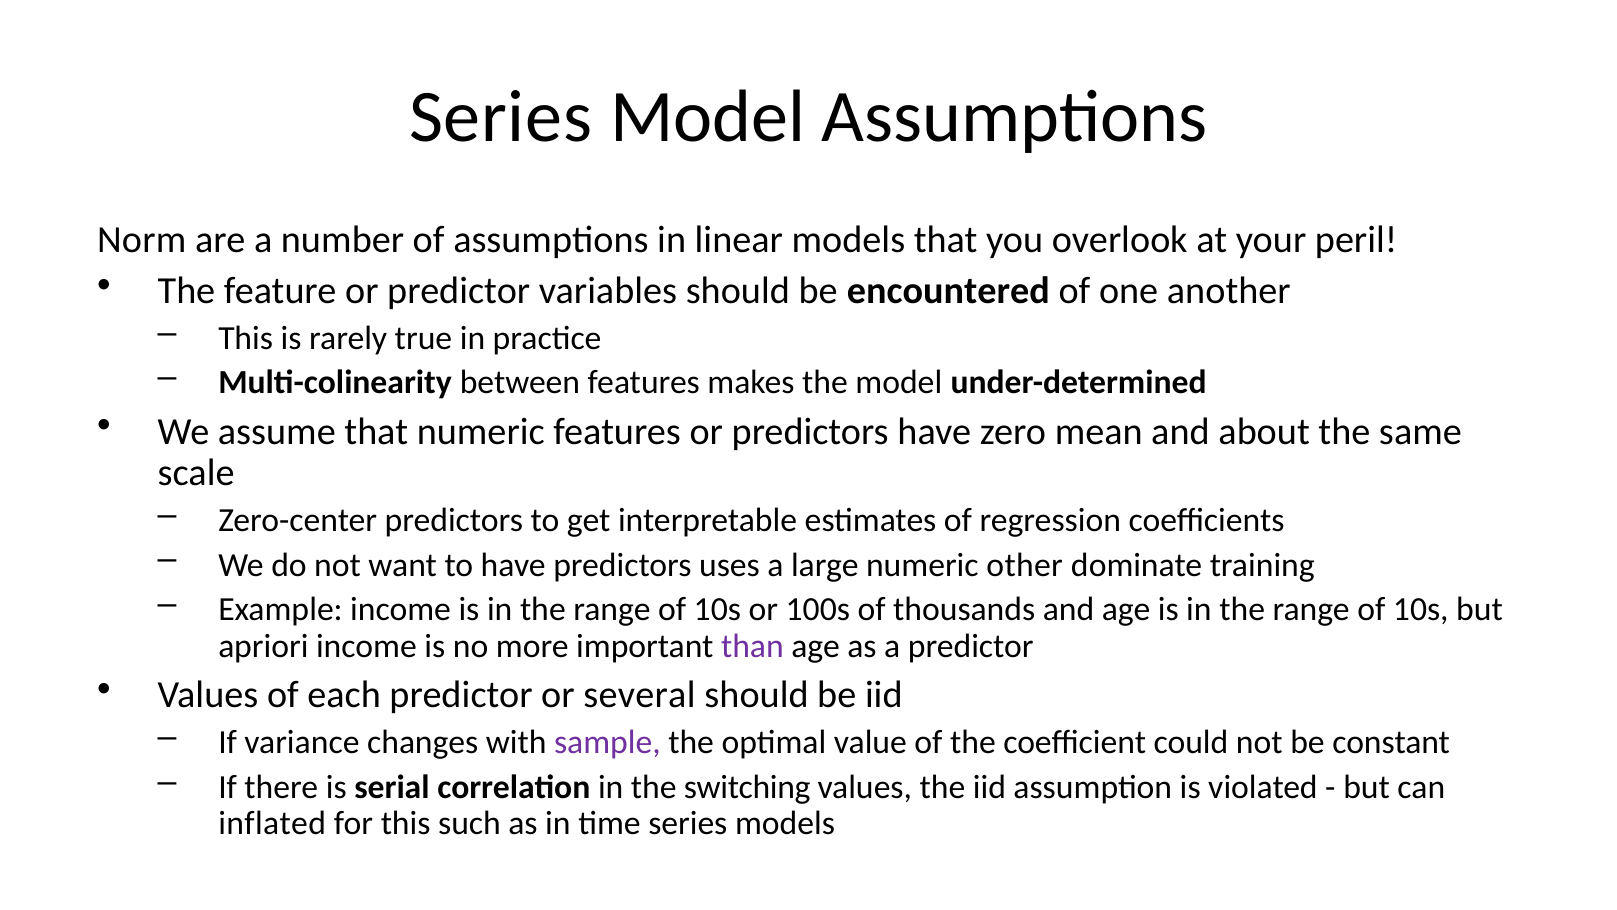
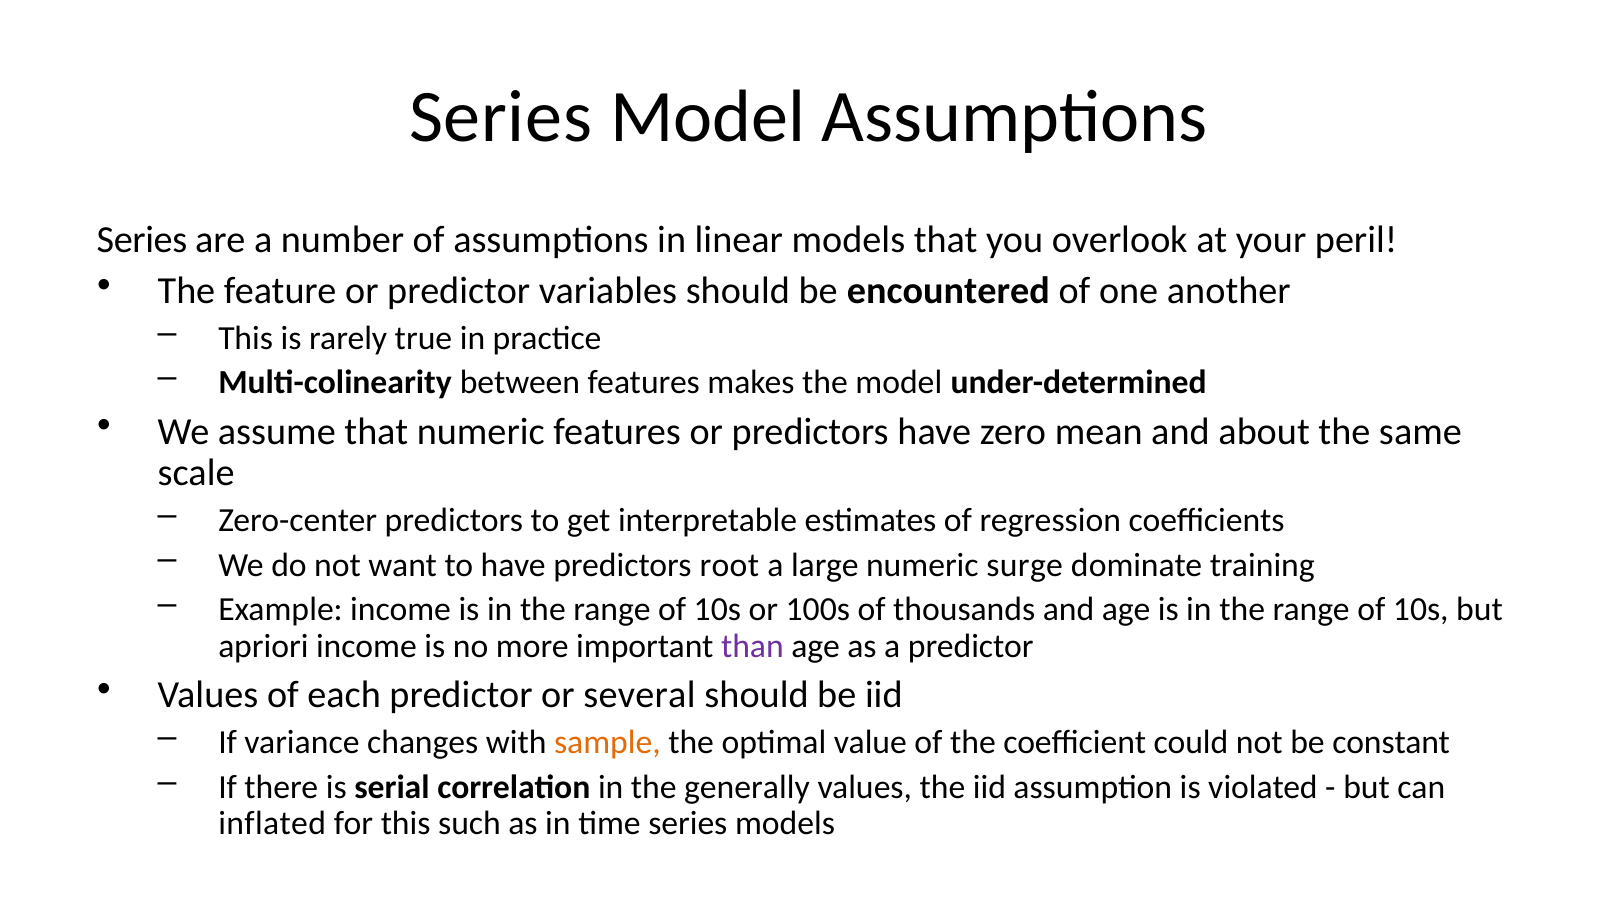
Norm at (142, 240): Norm -> Series
uses: uses -> root
other: other -> surge
sample colour: purple -> orange
switching: switching -> generally
